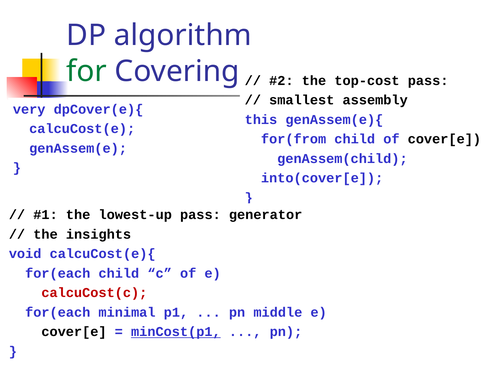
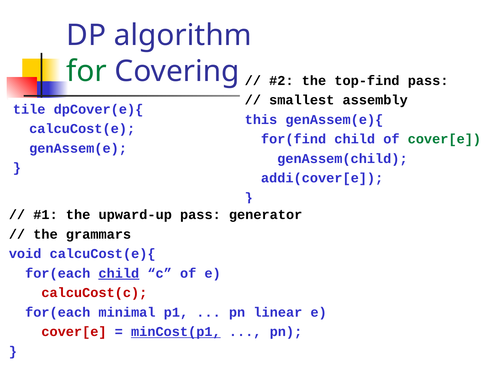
top-cost: top-cost -> top-find
very: very -> tile
for(from: for(from -> for(find
cover[e at (444, 139) colour: black -> green
into(cover[e: into(cover[e -> addi(cover[e
lowest-up: lowest-up -> upward-up
insights: insights -> grammars
child at (119, 273) underline: none -> present
middle: middle -> linear
cover[e at (74, 332) colour: black -> red
